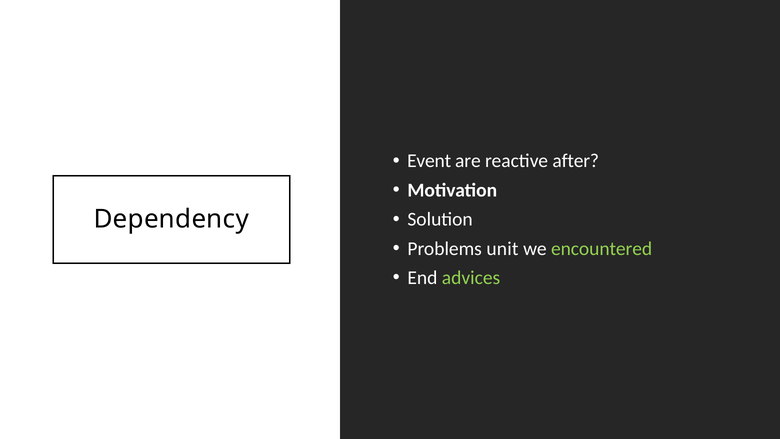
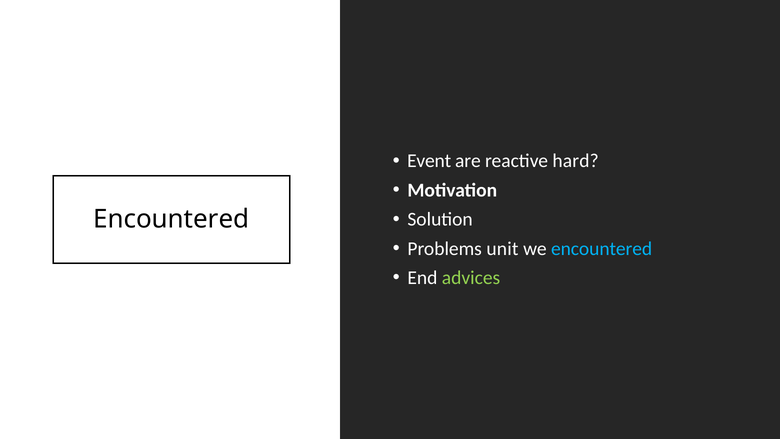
after: after -> hard
Dependency at (171, 219): Dependency -> Encountered
encountered at (602, 248) colour: light green -> light blue
